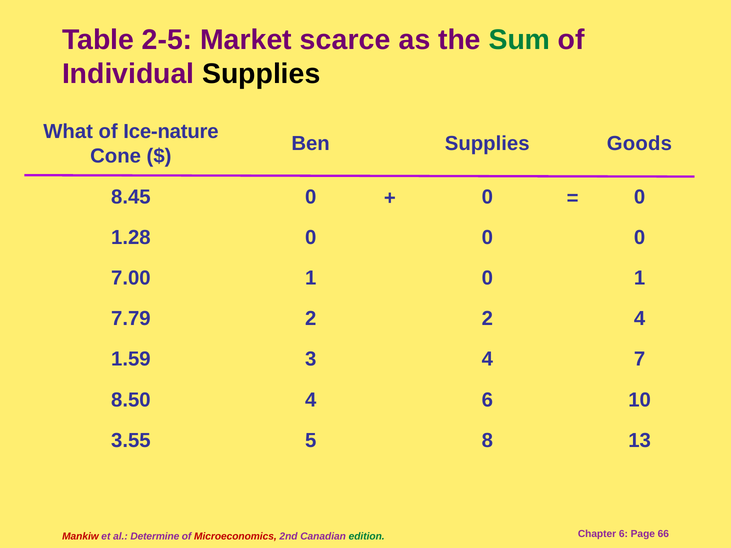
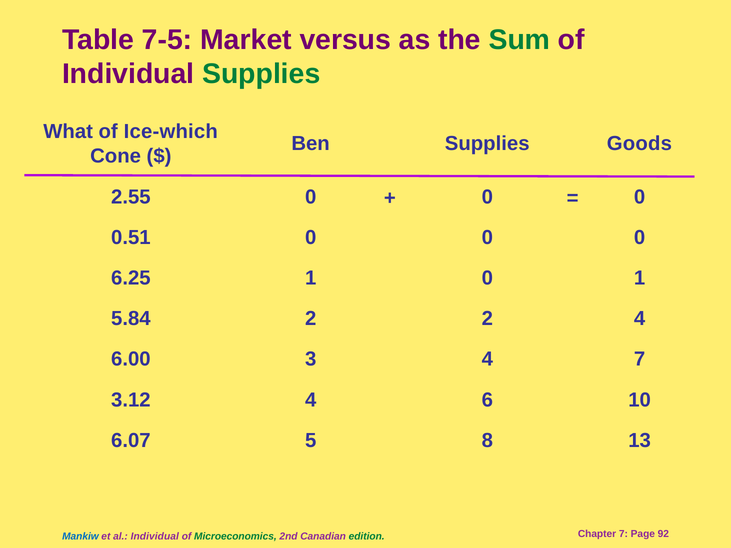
2-5: 2-5 -> 7-5
scarce: scarce -> versus
Supplies at (261, 74) colour: black -> green
Ice-nature: Ice-nature -> Ice-which
8.45: 8.45 -> 2.55
1.28: 1.28 -> 0.51
7.00: 7.00 -> 6.25
7.79: 7.79 -> 5.84
1.59: 1.59 -> 6.00
8.50: 8.50 -> 3.12
3.55: 3.55 -> 6.07
Mankiw colour: red -> blue
al Determine: Determine -> Individual
Microeconomics colour: red -> green
Chapter 6: 6 -> 7
66: 66 -> 92
